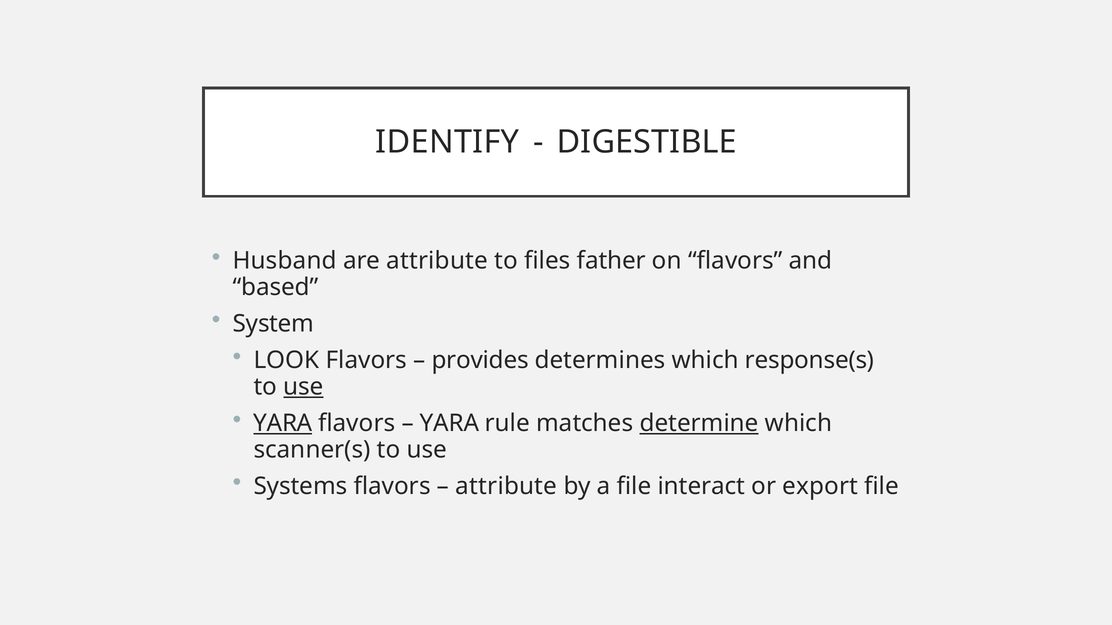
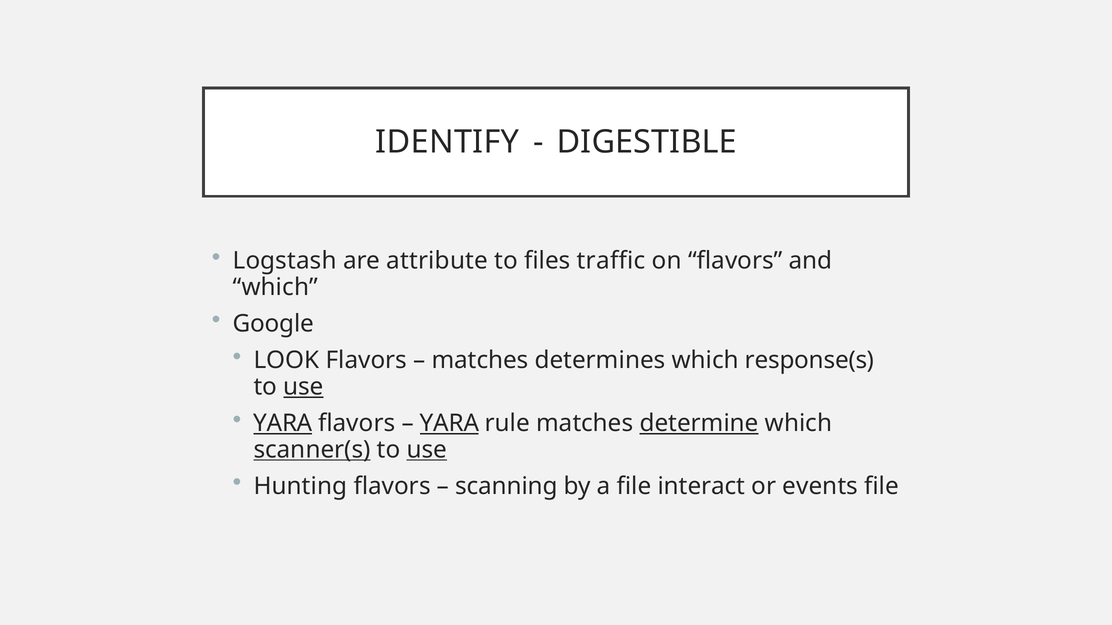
Husband: Husband -> Logstash
father: father -> traffic
based at (276, 287): based -> which
System: System -> Google
provides at (480, 361): provides -> matches
YARA at (449, 424) underline: none -> present
scanner(s underline: none -> present
use at (427, 450) underline: none -> present
Systems: Systems -> Hunting
attribute at (506, 487): attribute -> scanning
export: export -> events
